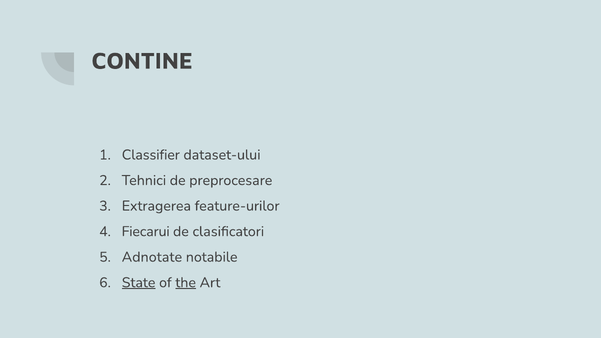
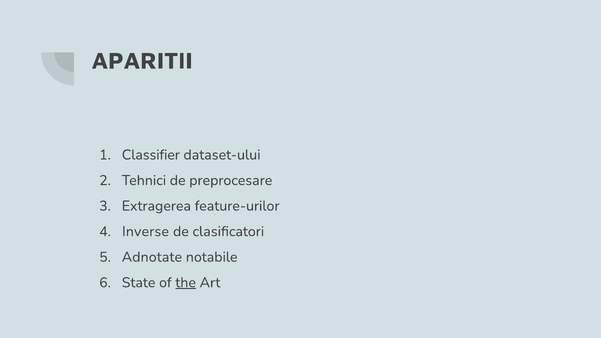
CONTINE: CONTINE -> APARITII
Fiecarui: Fiecarui -> Inverse
State underline: present -> none
